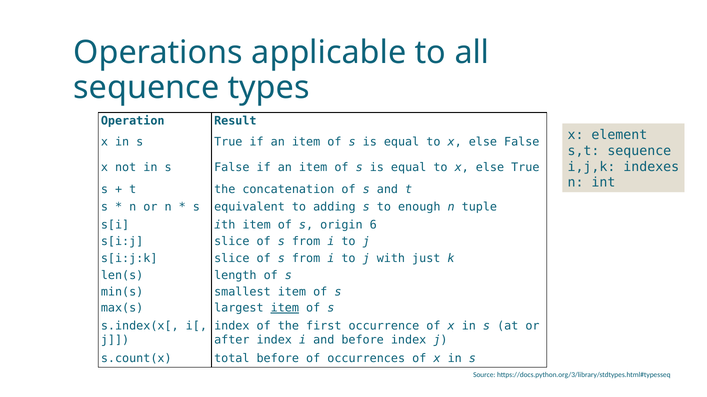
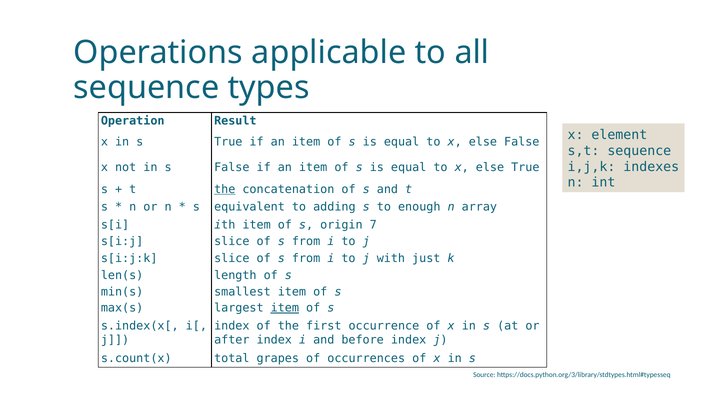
the at (225, 190) underline: none -> present
tuple: tuple -> array
6: 6 -> 7
total before: before -> grapes
